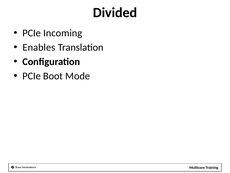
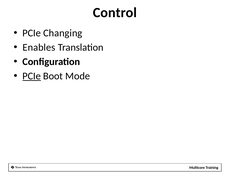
Divided: Divided -> Control
Incoming: Incoming -> Changing
PCIe at (32, 76) underline: none -> present
